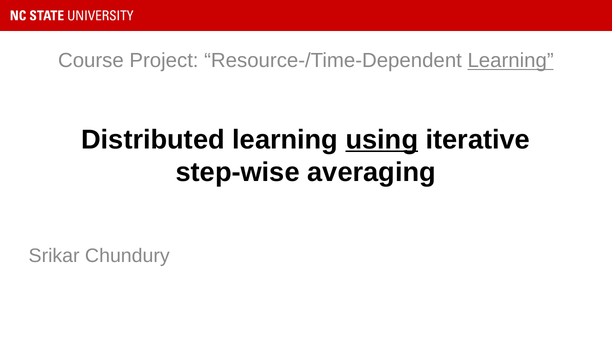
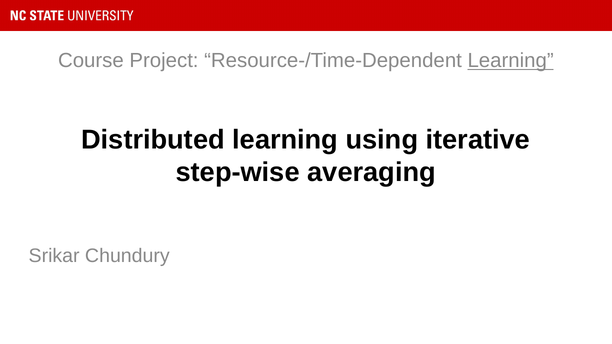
using underline: present -> none
